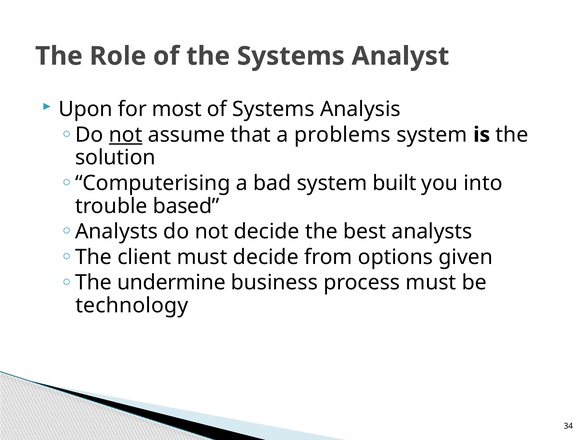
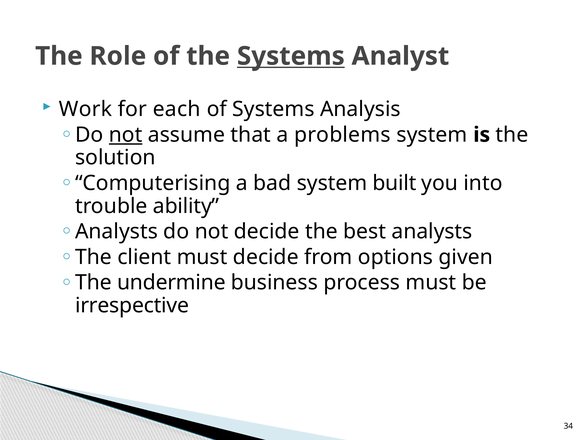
Systems at (291, 56) underline: none -> present
Upon: Upon -> Work
most: most -> each
based: based -> ability
technology: technology -> irrespective
